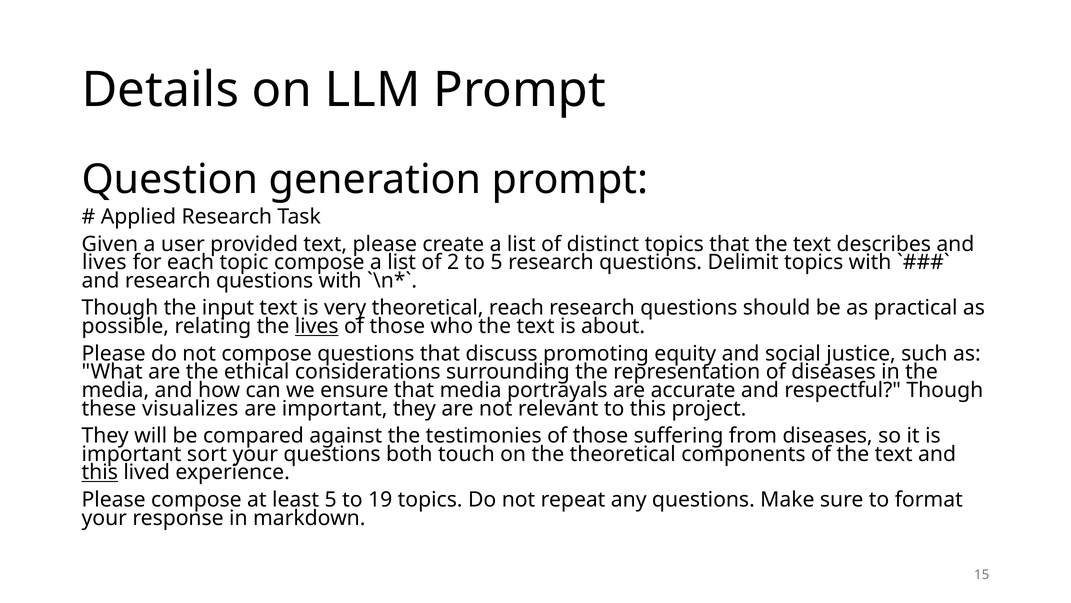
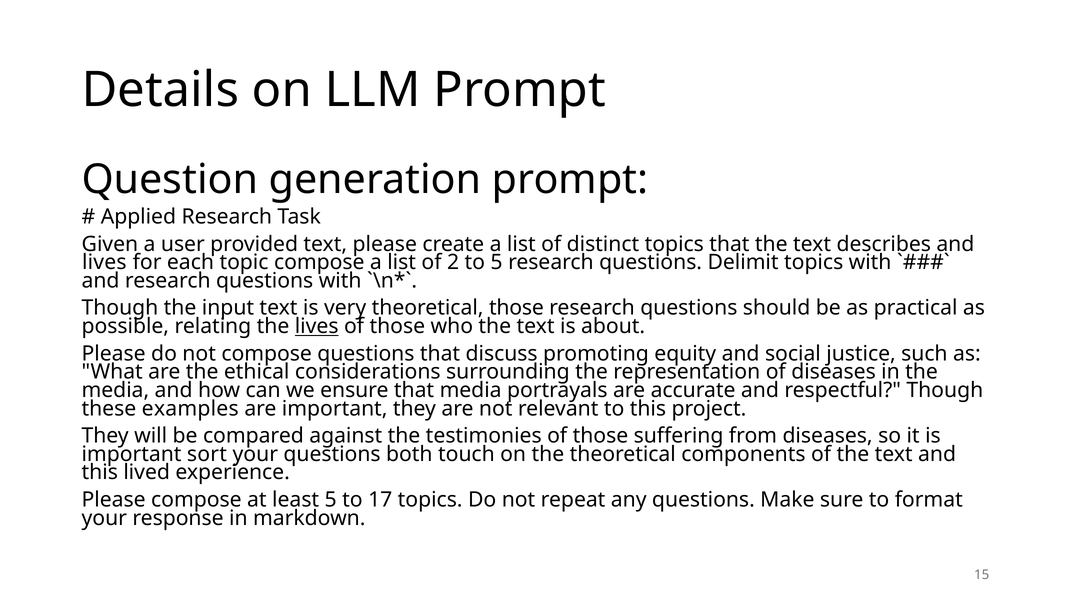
theoretical reach: reach -> those
visualizes: visualizes -> examples
this at (100, 472) underline: present -> none
19: 19 -> 17
